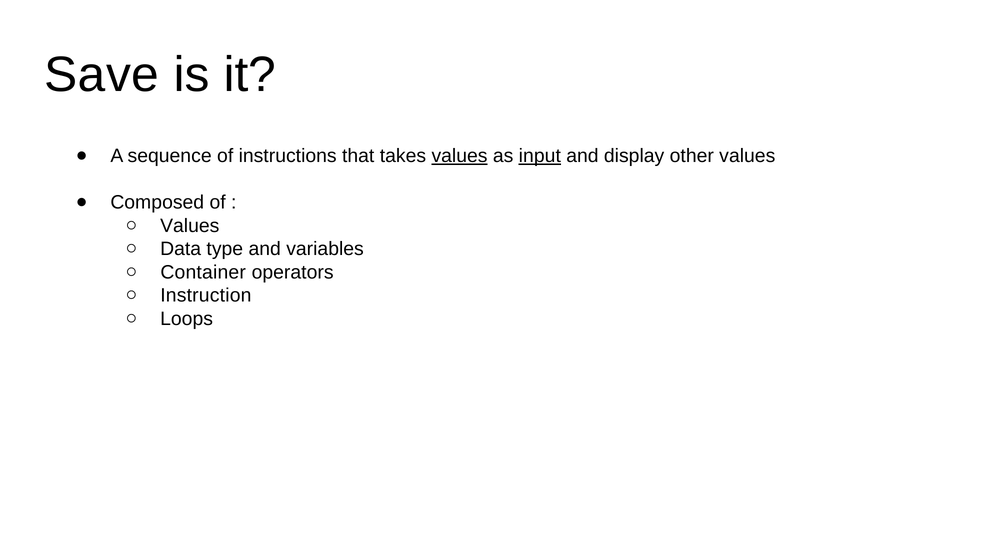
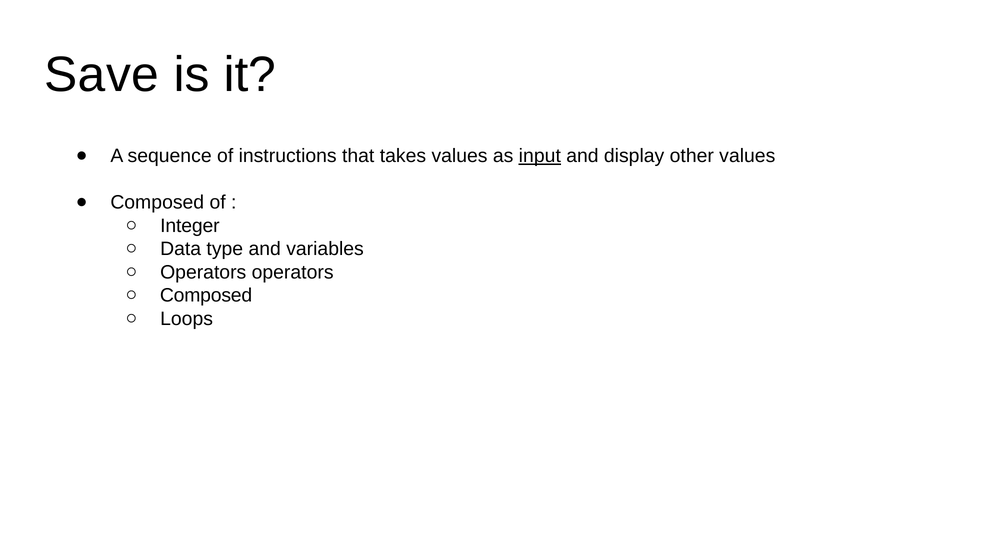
values at (460, 156) underline: present -> none
Values at (190, 226): Values -> Integer
Container at (203, 272): Container -> Operators
Instruction at (206, 296): Instruction -> Composed
